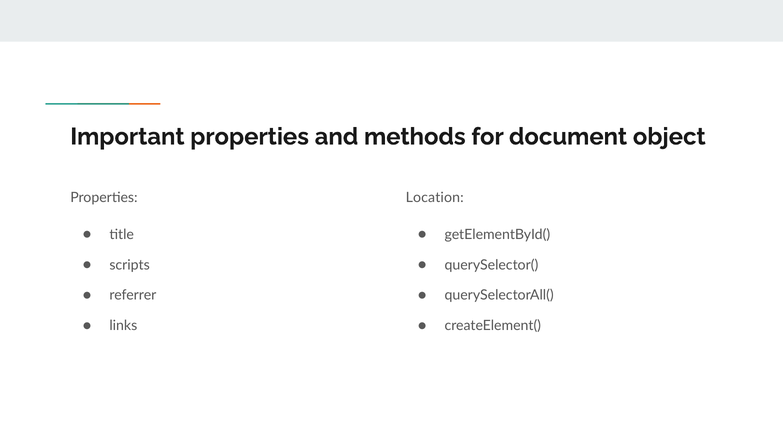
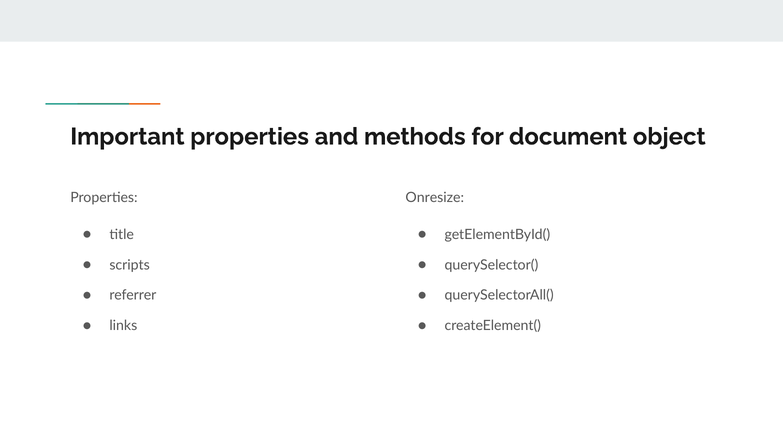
Location: Location -> Onresize
